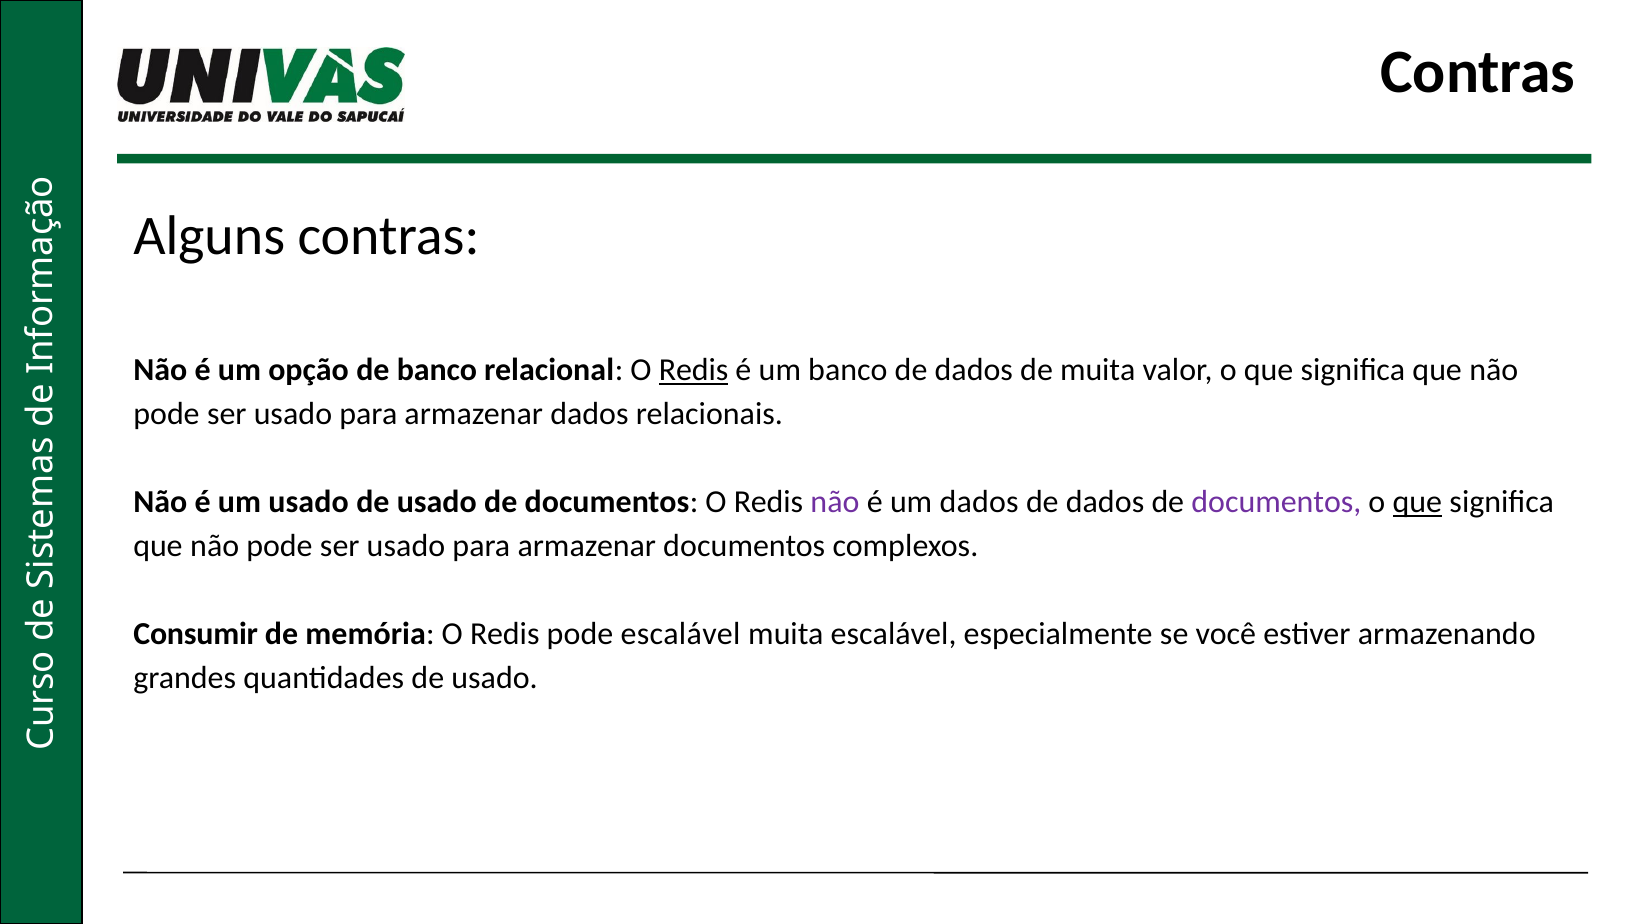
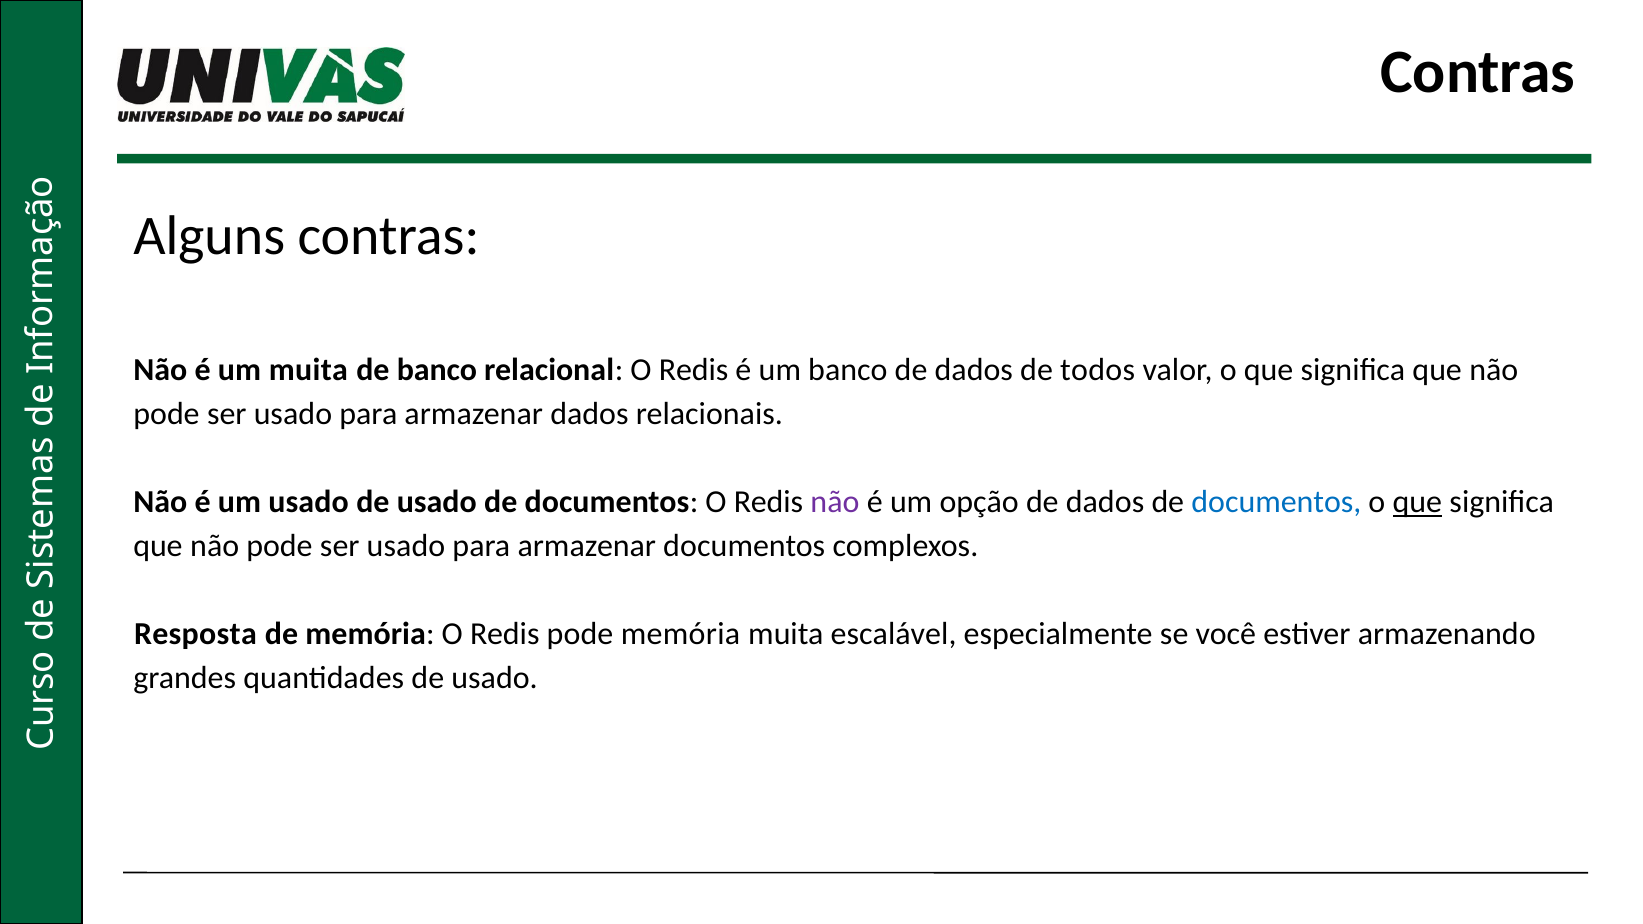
um opção: opção -> muita
Redis at (694, 370) underline: present -> none
de muita: muita -> todos
um dados: dados -> opção
documentos at (1276, 502) colour: purple -> blue
Consumir: Consumir -> Resposta
pode escalável: escalável -> memória
